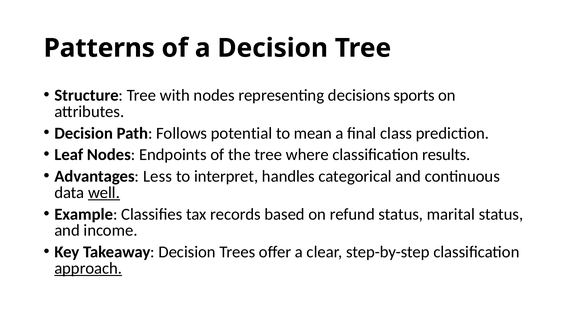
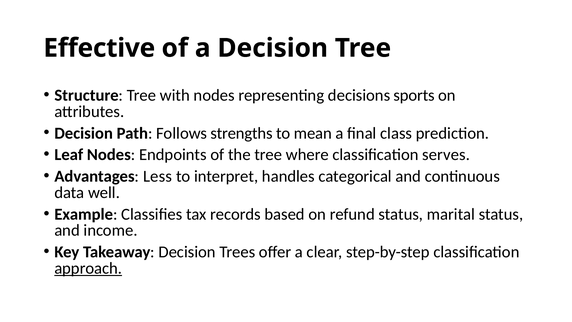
Patterns: Patterns -> Effective
potential: potential -> strengths
results: results -> serves
well underline: present -> none
